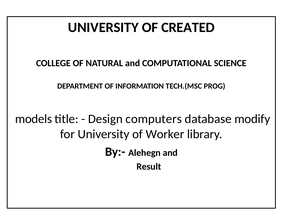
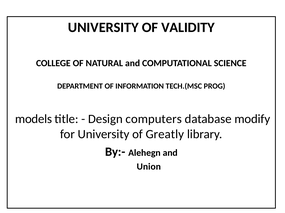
CREATED: CREATED -> VALIDITY
Worker: Worker -> Greatly
Result: Result -> Union
